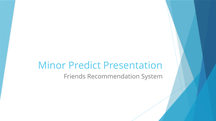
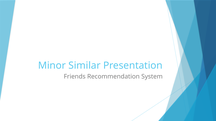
Predict: Predict -> Similar
